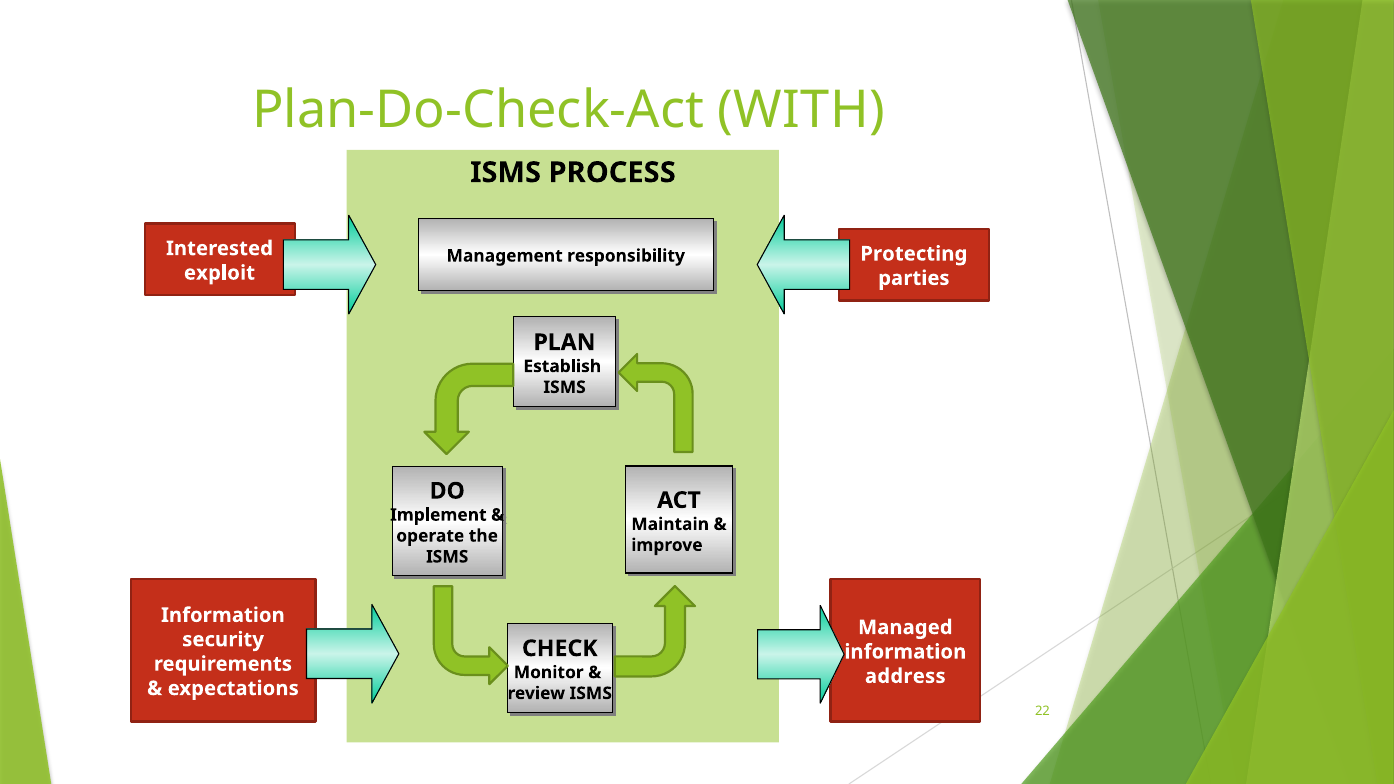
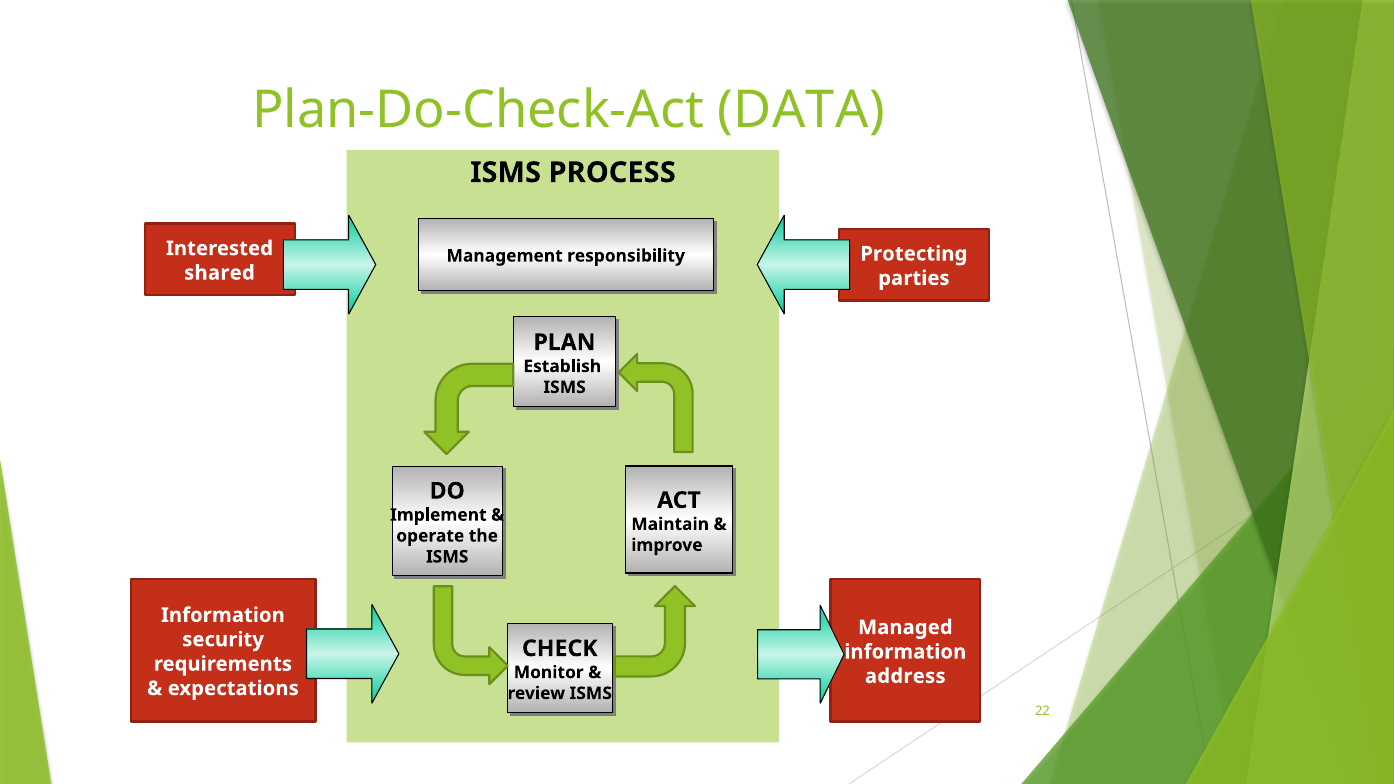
WITH: WITH -> DATA
exploit: exploit -> shared
